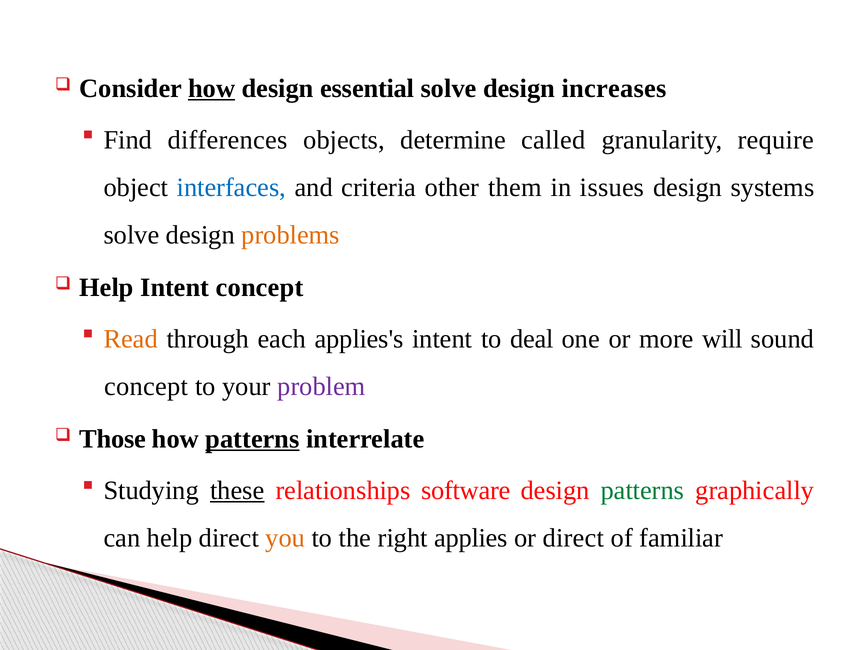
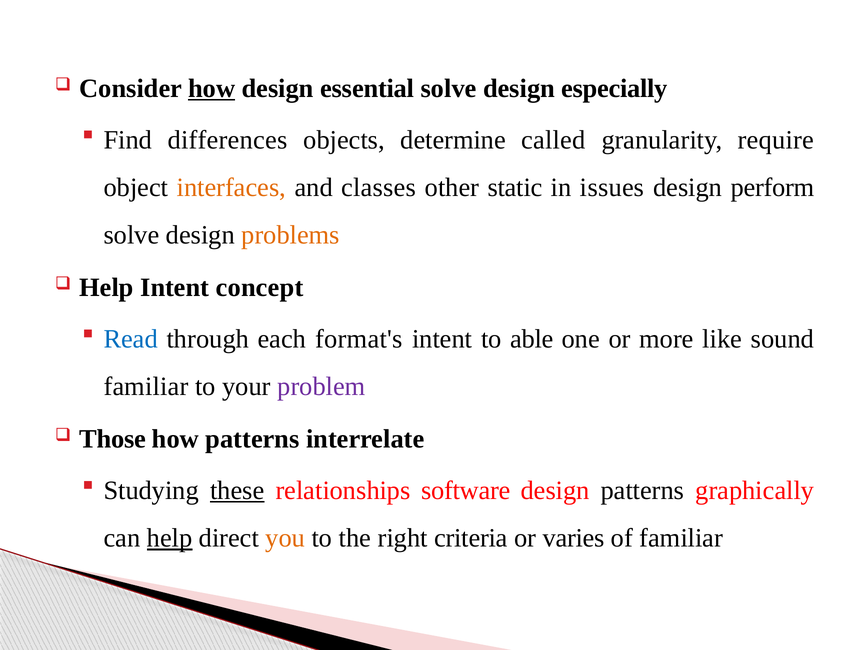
increases: increases -> especially
interfaces colour: blue -> orange
criteria: criteria -> classes
them: them -> static
systems: systems -> perform
Read colour: orange -> blue
applies's: applies's -> format's
deal: deal -> able
will: will -> like
concept at (146, 387): concept -> familiar
patterns at (252, 439) underline: present -> none
patterns at (642, 491) colour: green -> black
help at (170, 538) underline: none -> present
applies: applies -> criteria
or direct: direct -> varies
